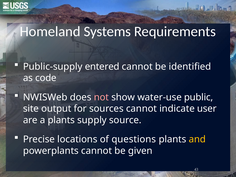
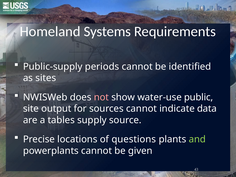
entered: entered -> periods
code: code -> sites
user: user -> data
a plants: plants -> tables
and colour: yellow -> light green
